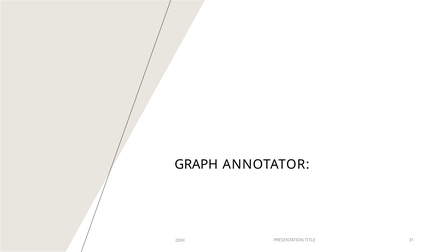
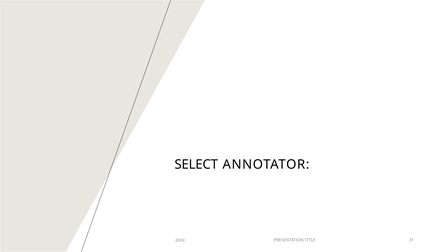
GRAPH: GRAPH -> SELECT
